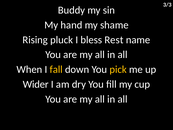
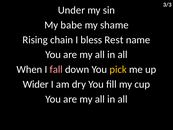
Buddy: Buddy -> Under
hand: hand -> babe
pluck: pluck -> chain
fall colour: yellow -> pink
